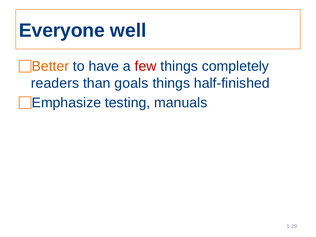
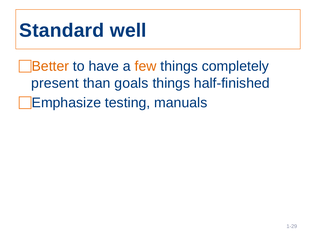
Everyone: Everyone -> Standard
few colour: red -> orange
readers: readers -> present
